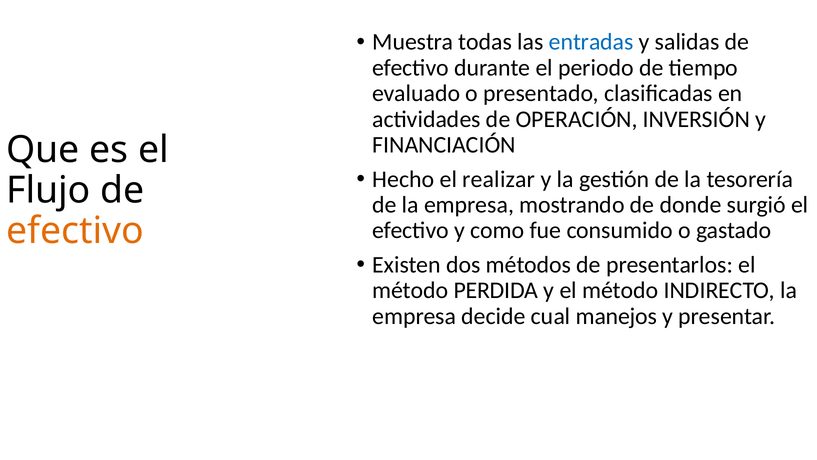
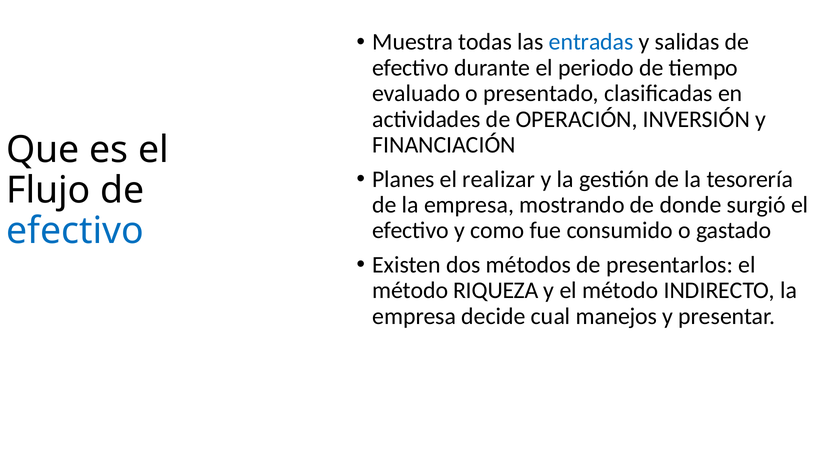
Hecho: Hecho -> Planes
efectivo at (75, 231) colour: orange -> blue
PERDIDA: PERDIDA -> RIQUEZA
